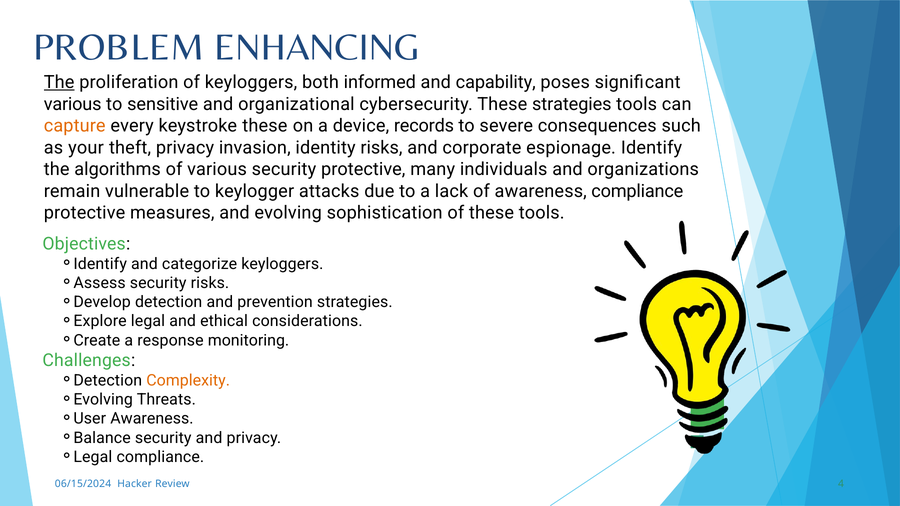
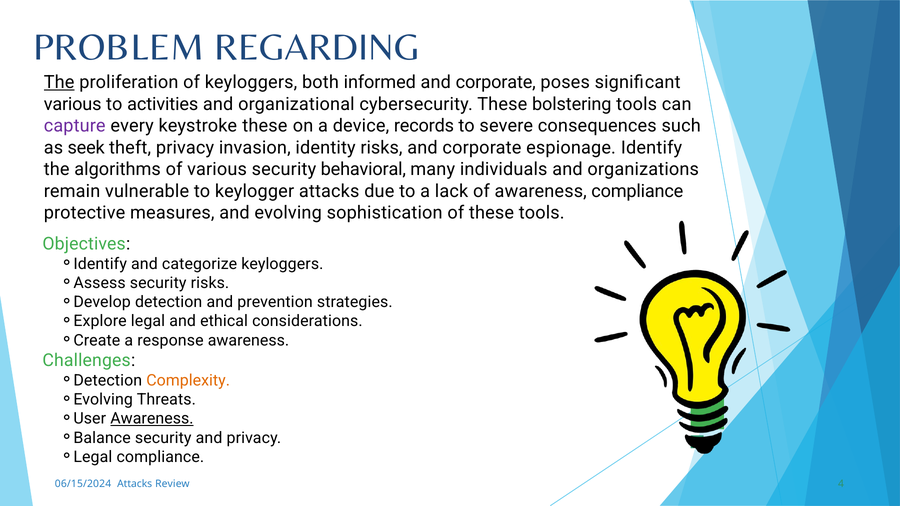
ENHANCING: ENHANCING -> REGARDING
capability at (496, 82): capability -> corporate
sensitive: sensitive -> activities
These strategies: strategies -> bolstering
capture colour: orange -> purple
your: your -> seek
security protective: protective -> behavioral
response monitoring: monitoring -> awareness
Awareness at (152, 419) underline: none -> present
06/15/2024 Hacker: Hacker -> Attacks
